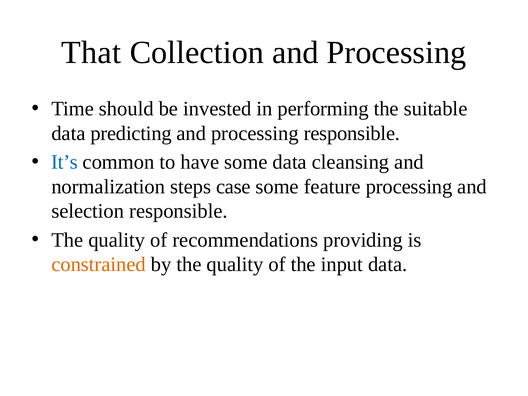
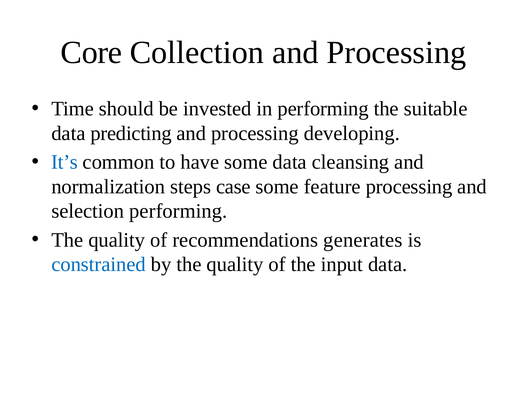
That: That -> Core
processing responsible: responsible -> developing
selection responsible: responsible -> performing
providing: providing -> generates
constrained colour: orange -> blue
